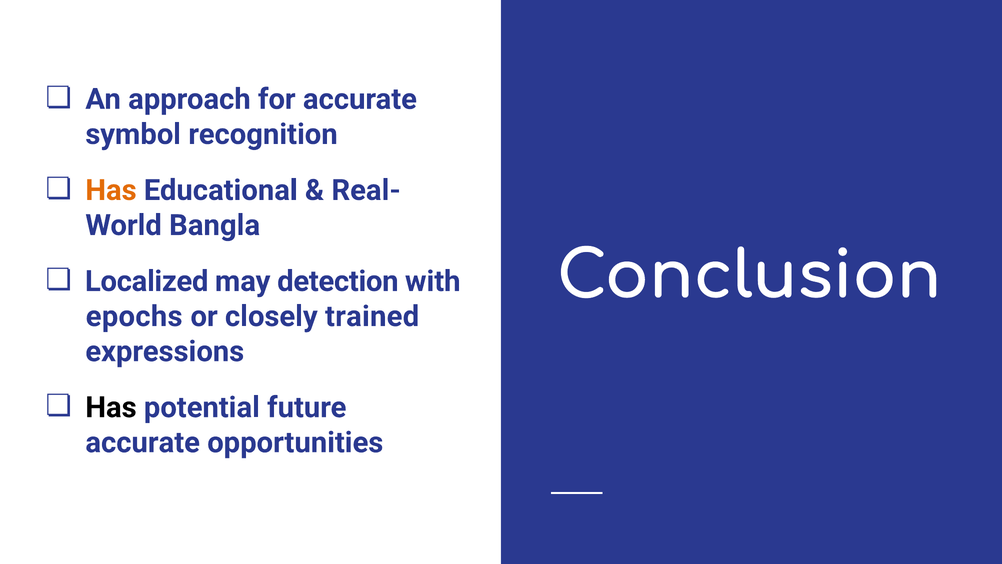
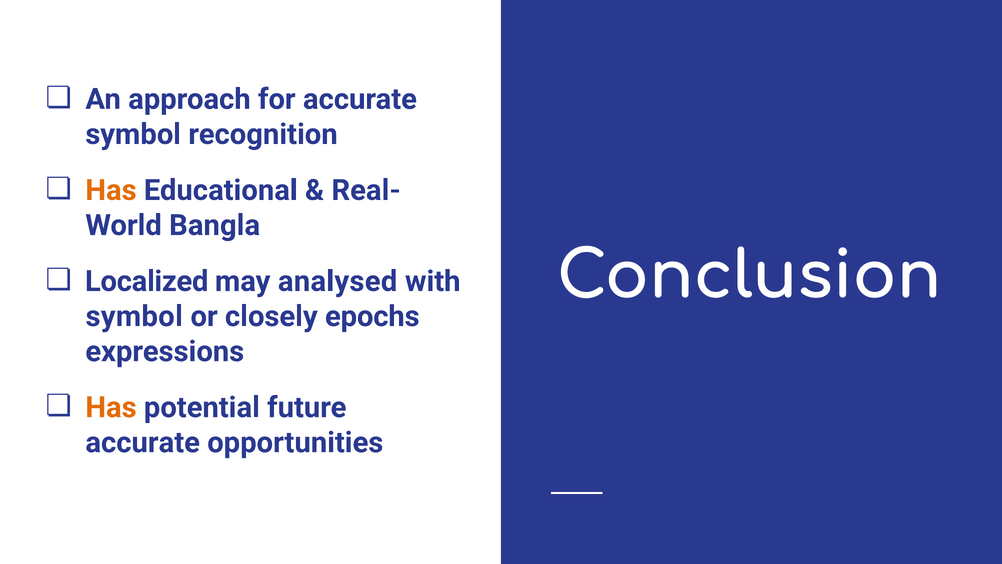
detection: detection -> analysed
epochs at (134, 316): epochs -> symbol
trained: trained -> epochs
Has at (111, 407) colour: black -> orange
